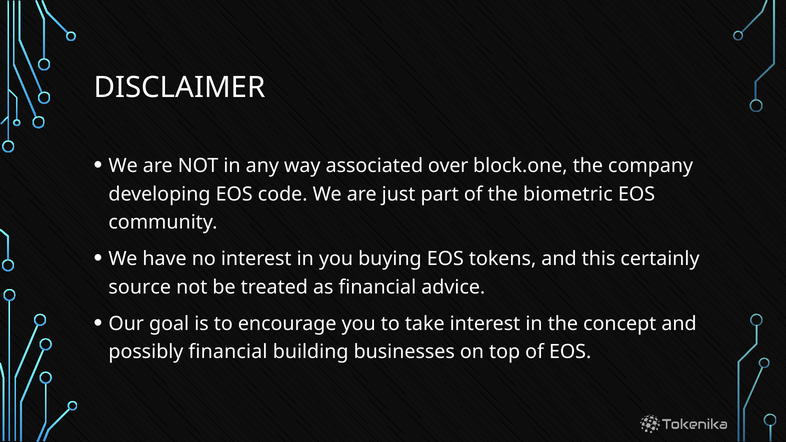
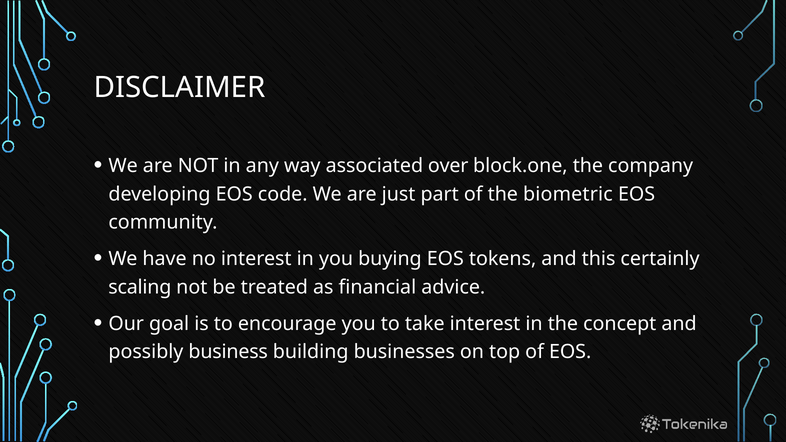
source: source -> scaling
possibly financial: financial -> business
